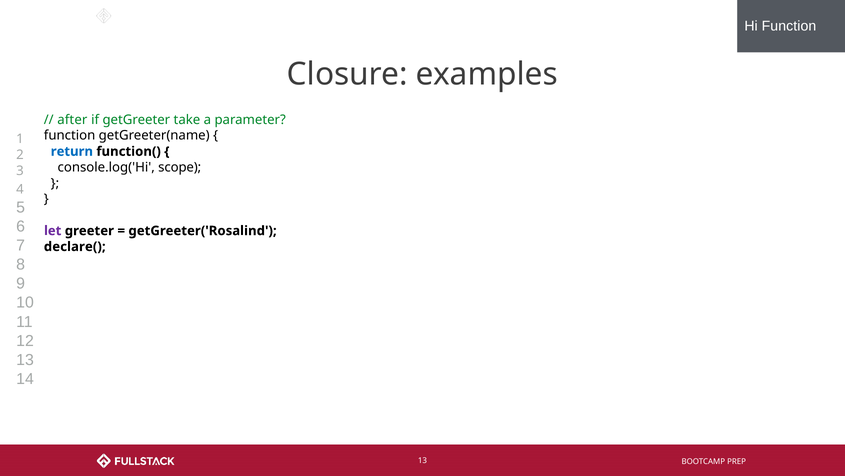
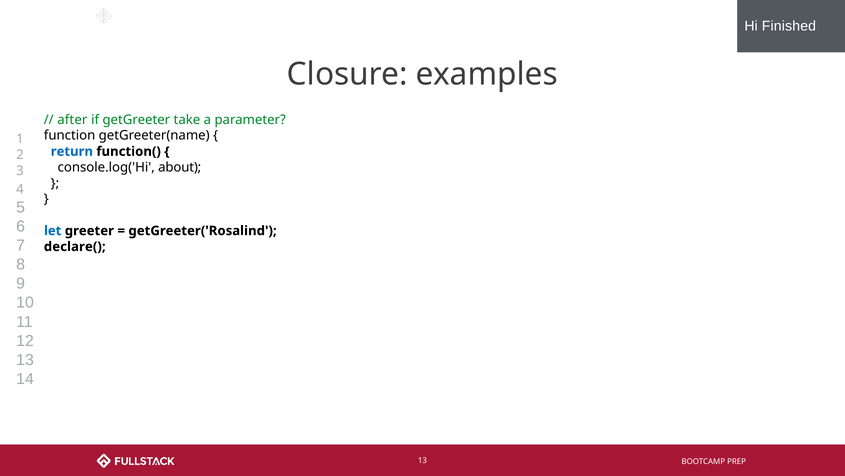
Hi Function: Function -> Finished
scope: scope -> about
let colour: purple -> blue
